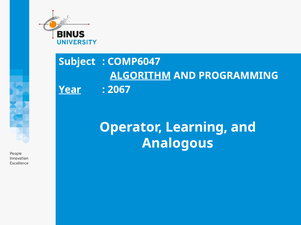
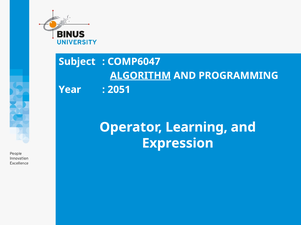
Year underline: present -> none
2067: 2067 -> 2051
Analogous: Analogous -> Expression
